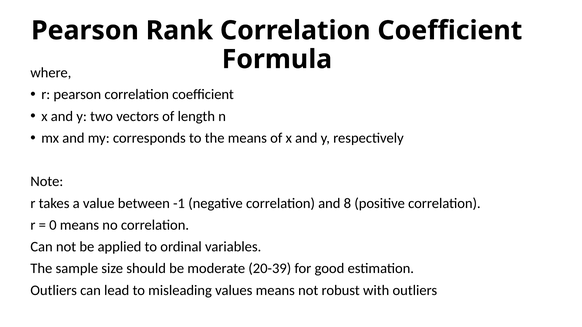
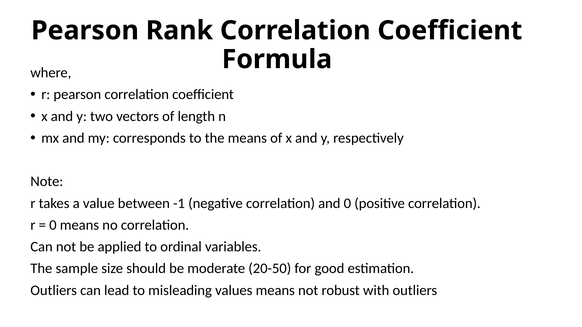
and 8: 8 -> 0
20-39: 20-39 -> 20-50
